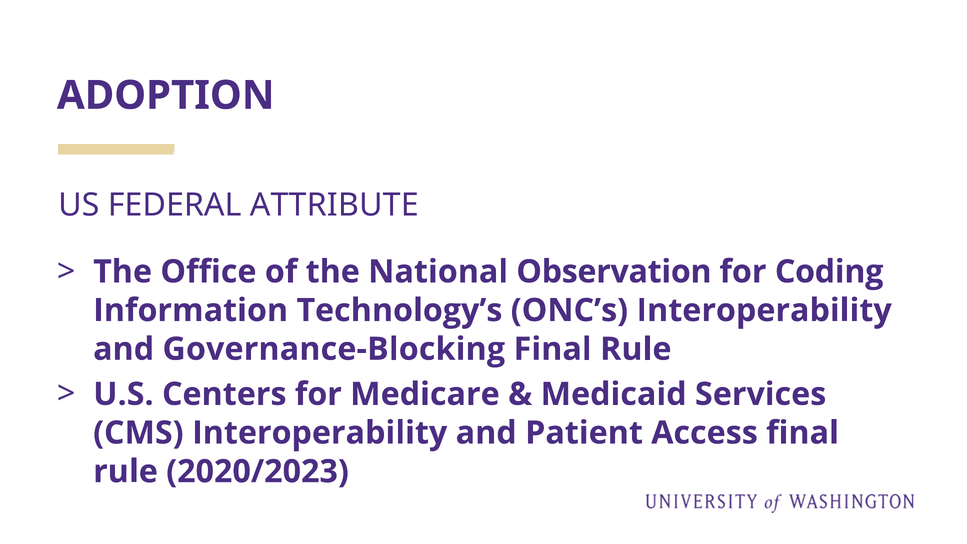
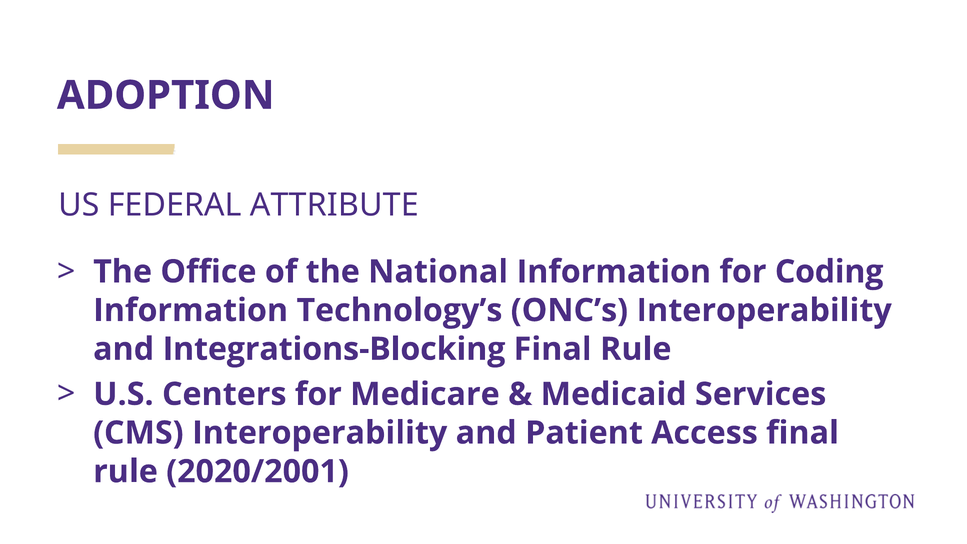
National Observation: Observation -> Information
Governance-Blocking: Governance-Blocking -> Integrations-Blocking
2020/2023: 2020/2023 -> 2020/2001
